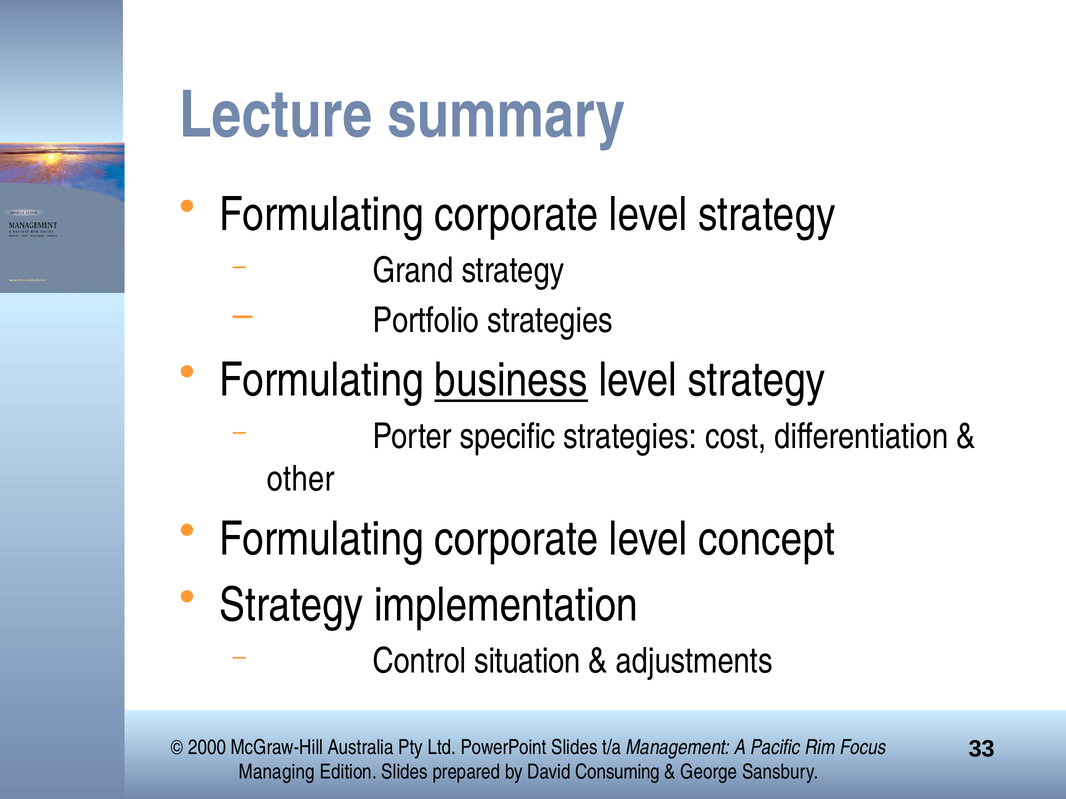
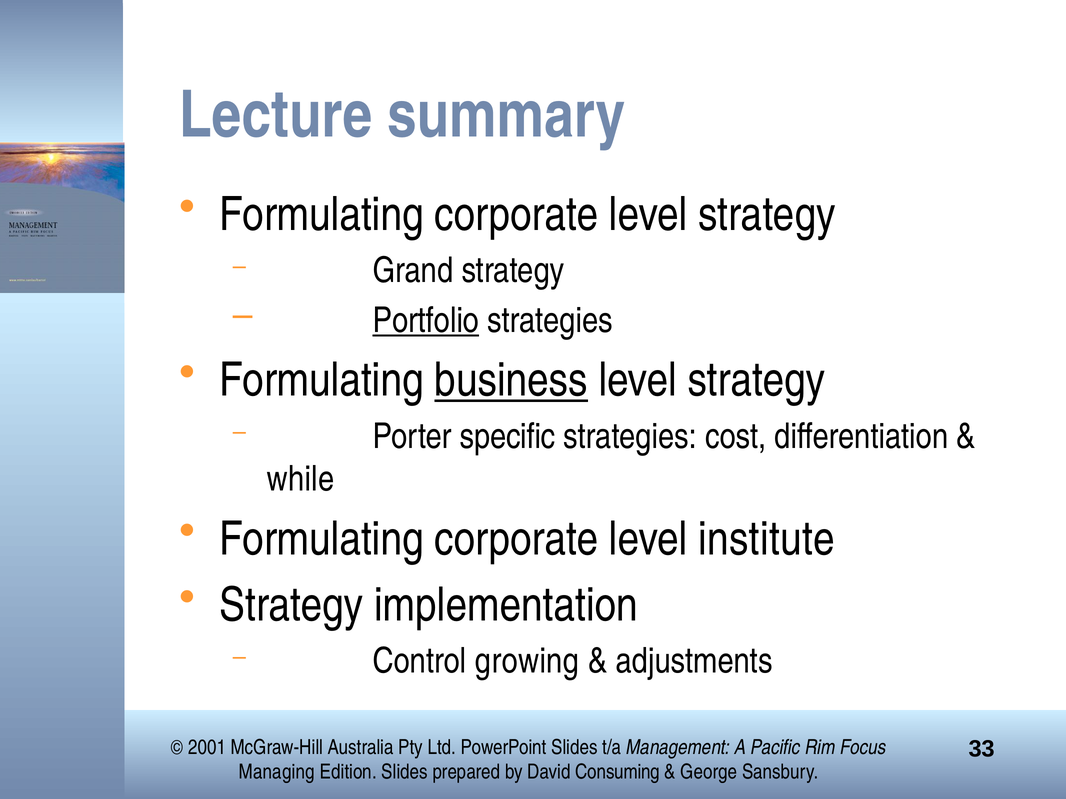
Portfolio underline: none -> present
other: other -> while
concept: concept -> institute
situation: situation -> growing
2000: 2000 -> 2001
